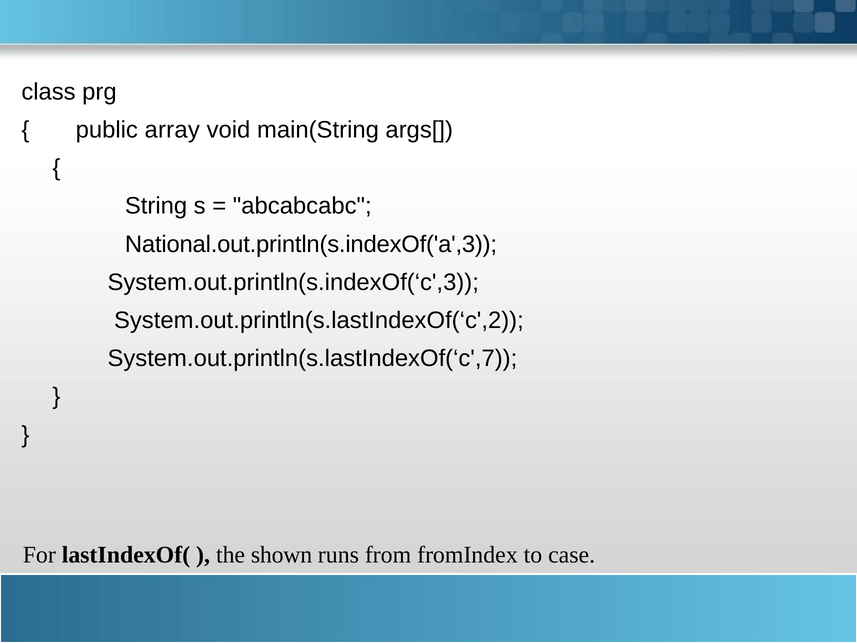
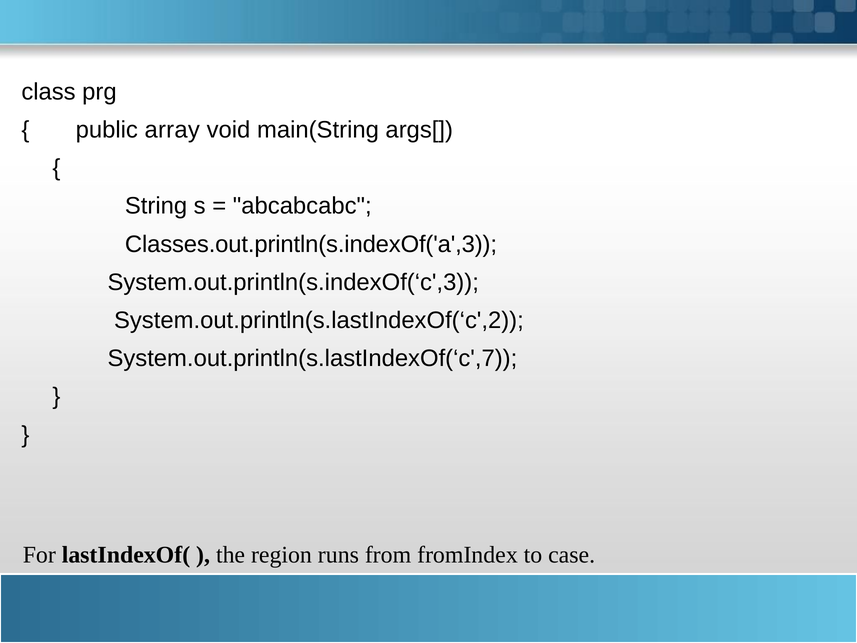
National.out.println(s.indexOf('a',3: National.out.println(s.indexOf('a',3 -> Classes.out.println(s.indexOf('a',3
shown: shown -> region
